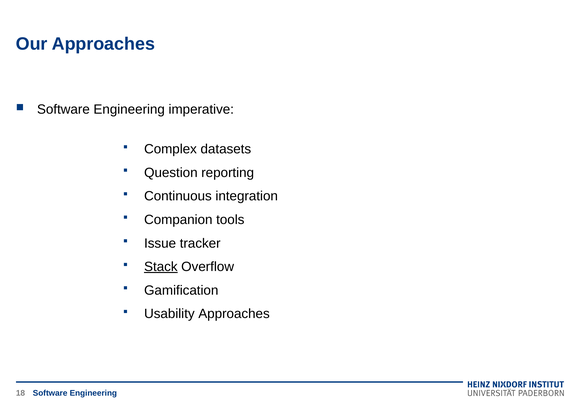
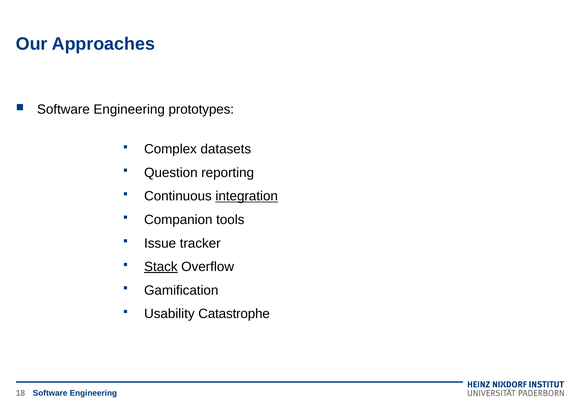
imperative: imperative -> prototypes
integration underline: none -> present
Usability Approaches: Approaches -> Catastrophe
